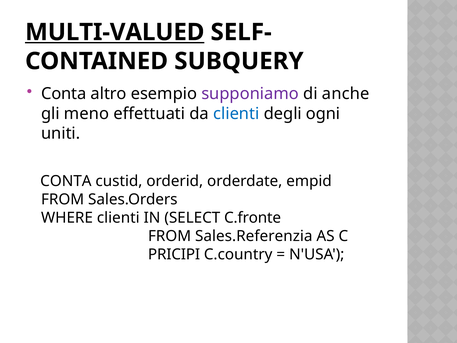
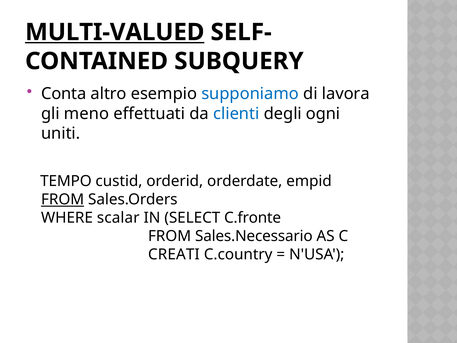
supponiamo colour: purple -> blue
anche: anche -> lavora
CONTA at (66, 181): CONTA -> TEMPO
FROM at (63, 199) underline: none -> present
WHERE clienti: clienti -> scalar
Sales.Referenzia: Sales.Referenzia -> Sales.Necessario
PRICIPI: PRICIPI -> CREATI
